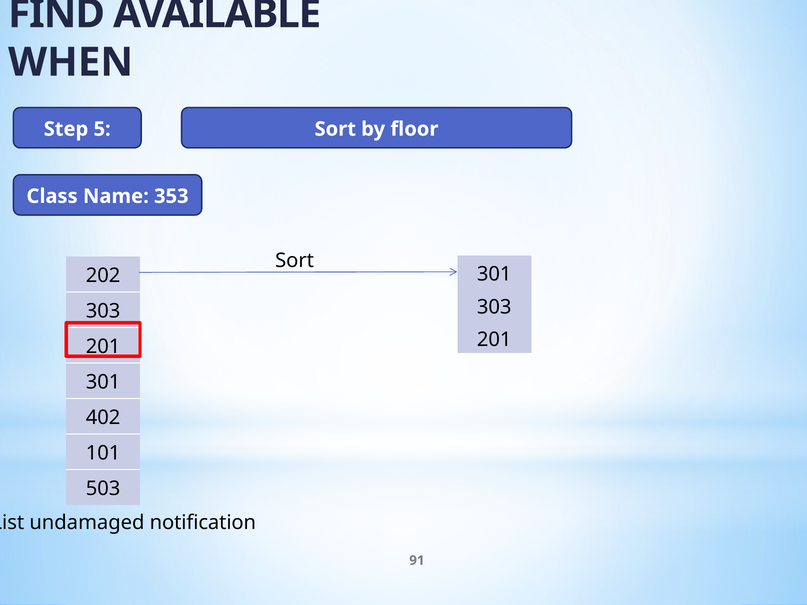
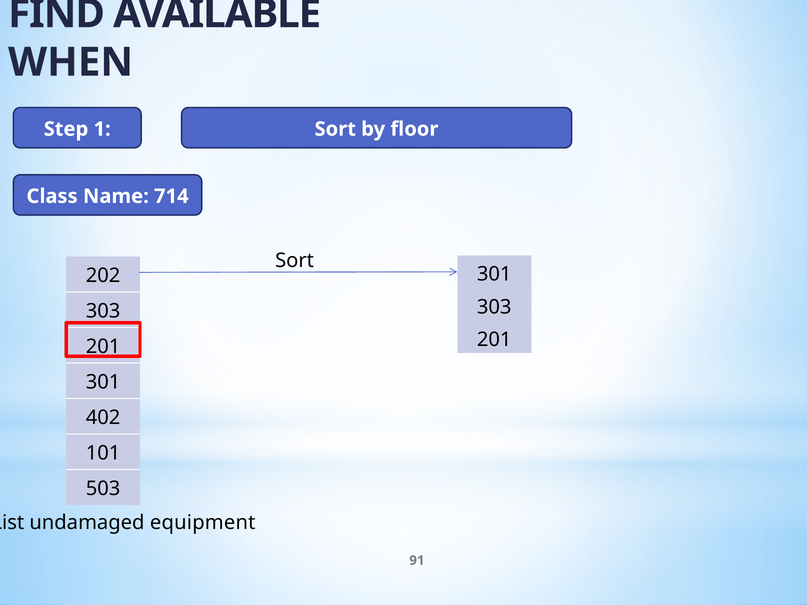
5: 5 -> 1
353: 353 -> 714
notification: notification -> equipment
